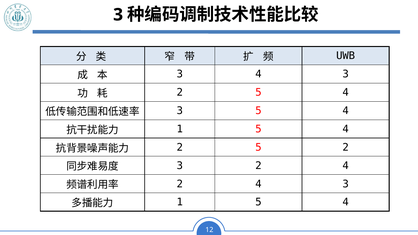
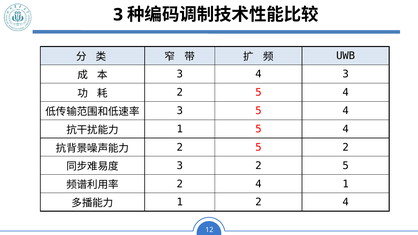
3 2 4: 4 -> 5
2 4 3: 3 -> 1
5 at (258, 202): 5 -> 2
